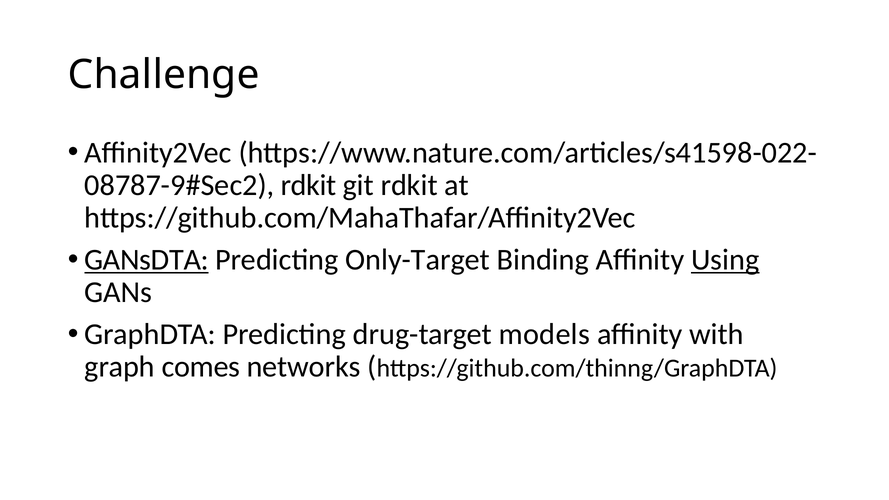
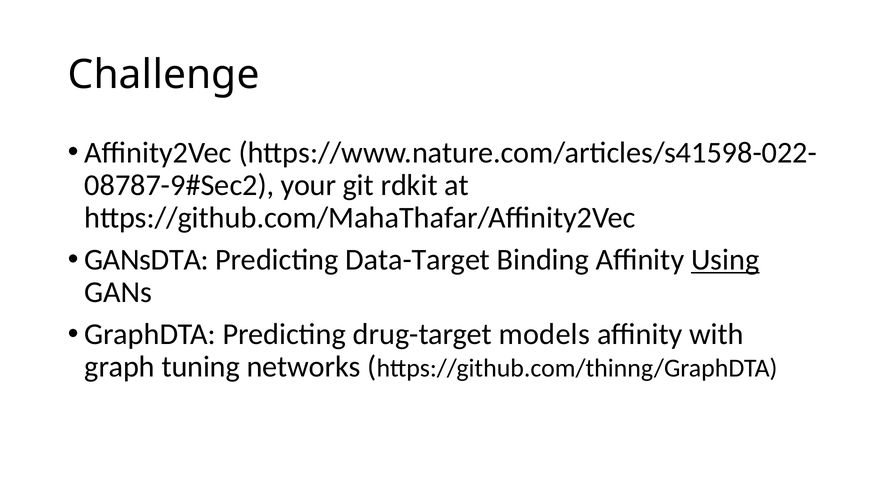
rdkit at (309, 185): rdkit -> your
GANsDTA underline: present -> none
Only-Target: Only-Target -> Data-Target
comes: comes -> tuning
